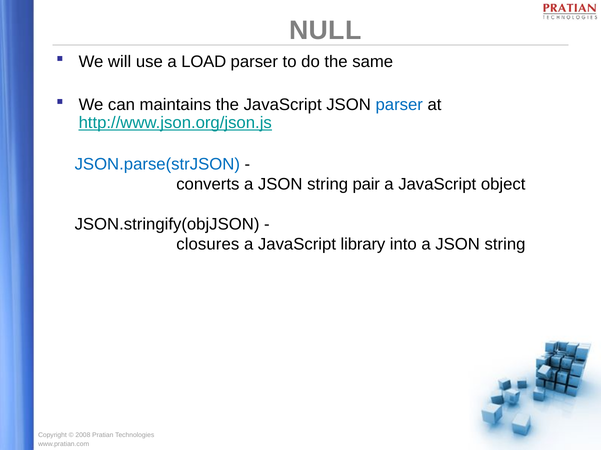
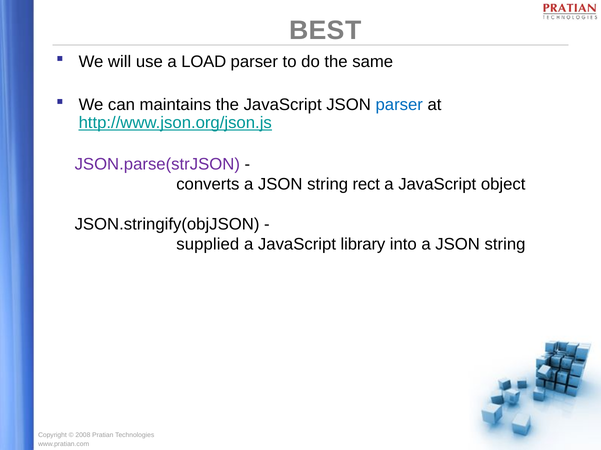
NULL: NULL -> BEST
JSON.parse(strJSON colour: blue -> purple
pair: pair -> rect
closures: closures -> supplied
